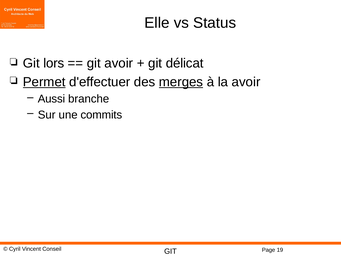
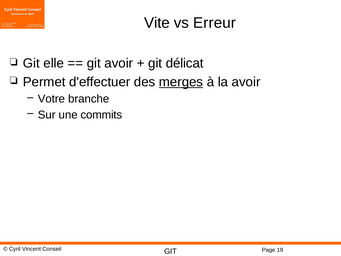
Elle: Elle -> Vite
Status: Status -> Erreur
lors: lors -> elle
Permet underline: present -> none
Aussi: Aussi -> Votre
